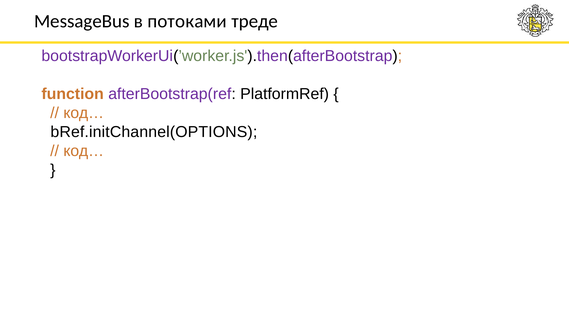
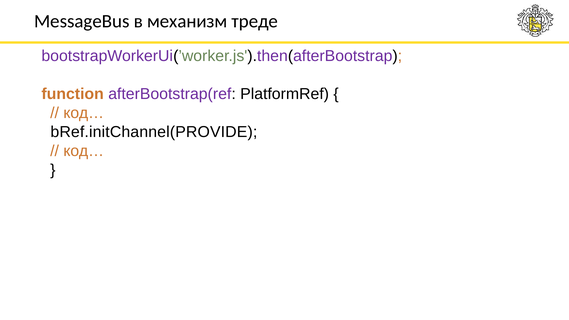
потоками: потоками -> механизм
bRef.initChannel(OPTIONS: bRef.initChannel(OPTIONS -> bRef.initChannel(PROVIDE
